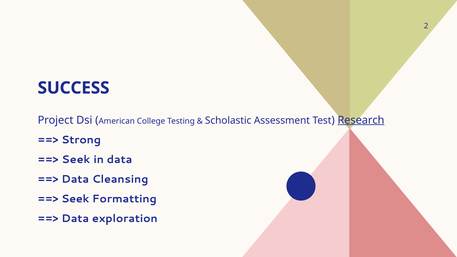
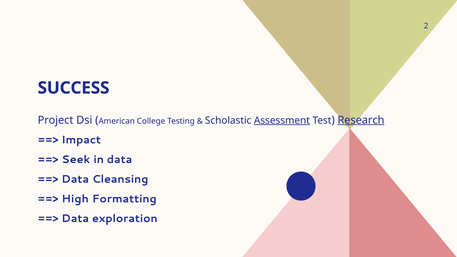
Assessment underline: none -> present
Strong: Strong -> Impact
Seek at (75, 199): Seek -> High
